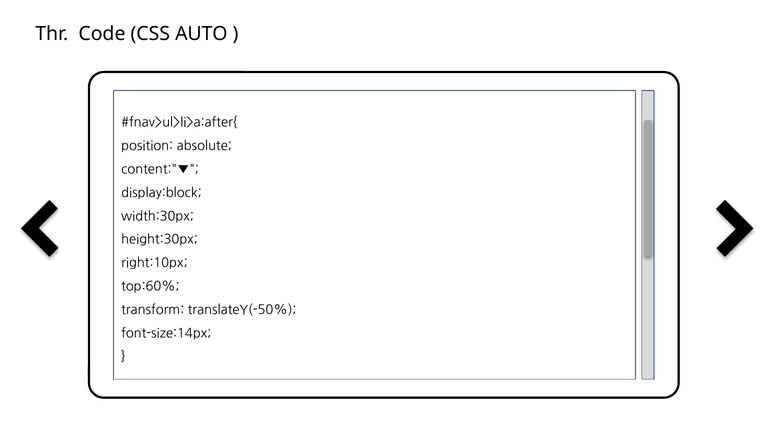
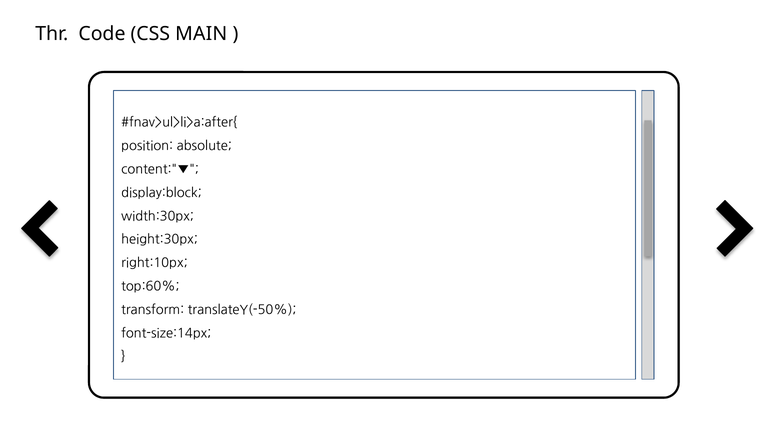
AUTO: AUTO -> MAIN
